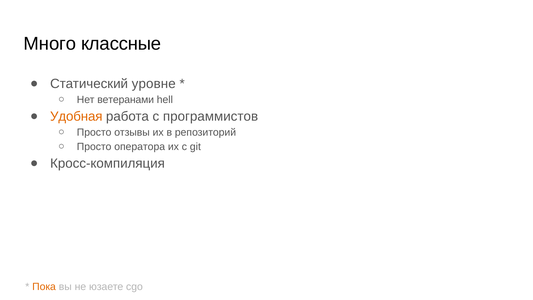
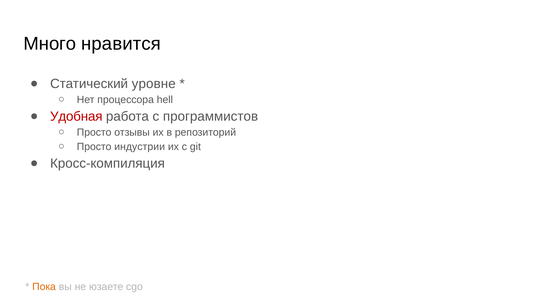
классные: классные -> нравится
ветеранами: ветеранами -> процессора
Удобная colour: orange -> red
оператора: оператора -> индустрии
